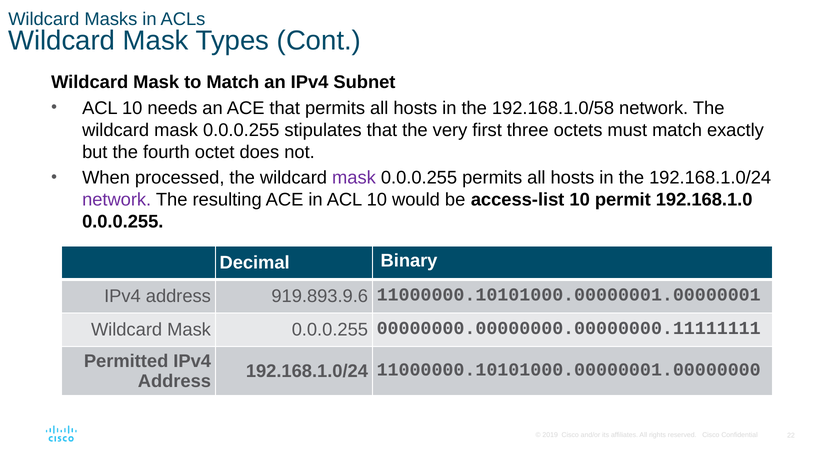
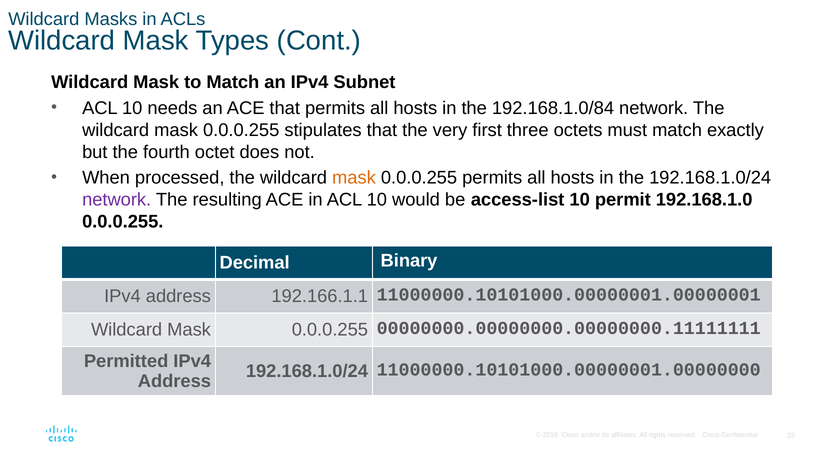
192.168.1.0/58: 192.168.1.0/58 -> 192.168.1.0/84
mask at (354, 178) colour: purple -> orange
919.893.9.6: 919.893.9.6 -> 192.166.1.1
